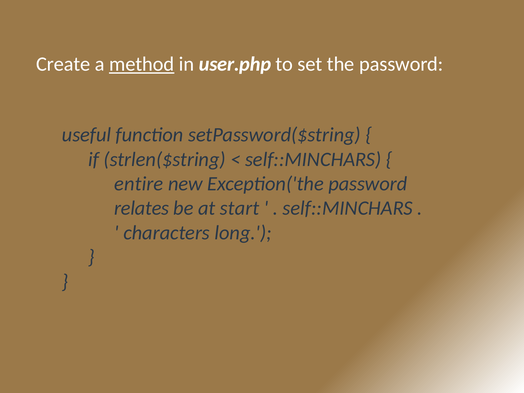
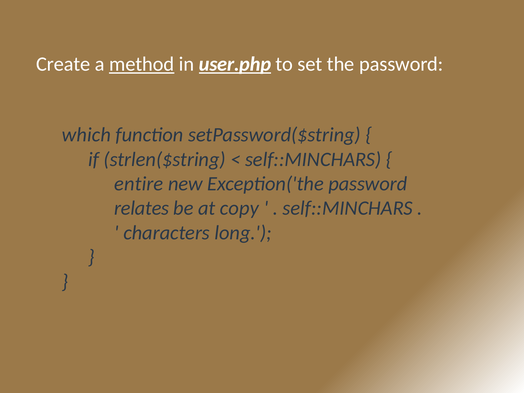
user.php underline: none -> present
useful: useful -> which
start: start -> copy
